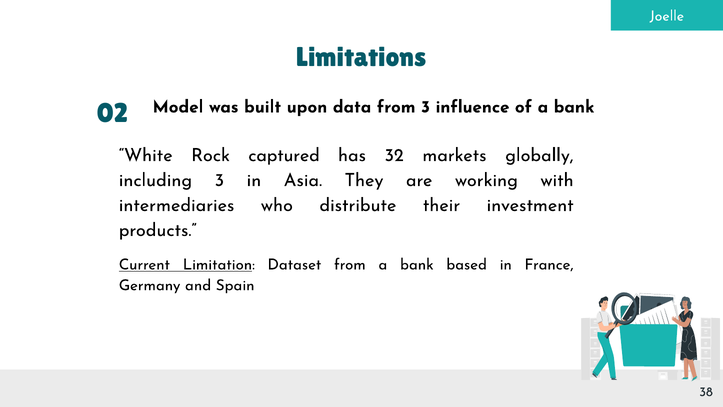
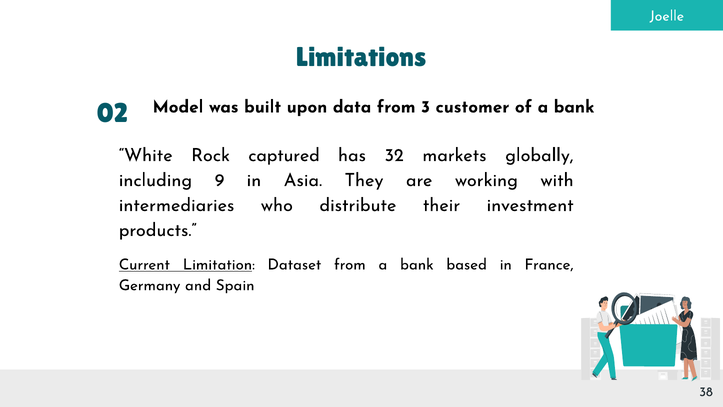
influence: influence -> customer
including 3: 3 -> 9
